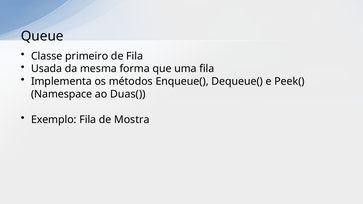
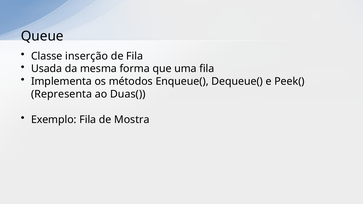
primeiro: primeiro -> inserção
Namespace: Namespace -> Representa
